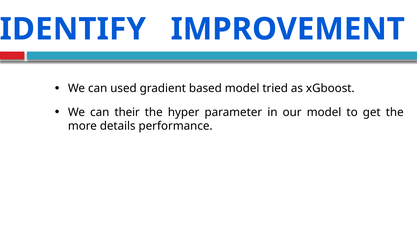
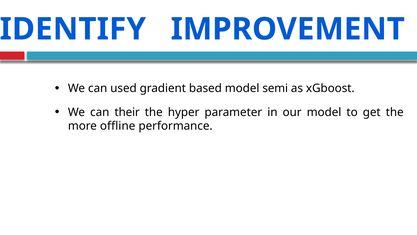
tried: tried -> semi
details: details -> offline
